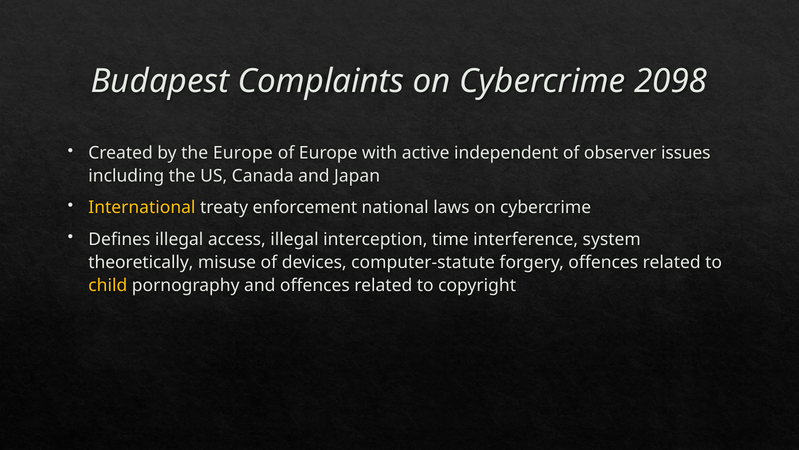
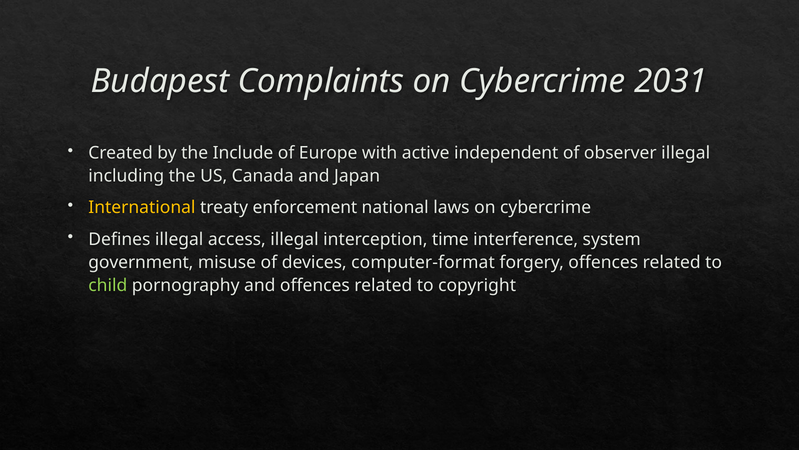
2098: 2098 -> 2031
the Europe: Europe -> Include
observer issues: issues -> illegal
theoretically: theoretically -> government
computer-statute: computer-statute -> computer-format
child colour: yellow -> light green
